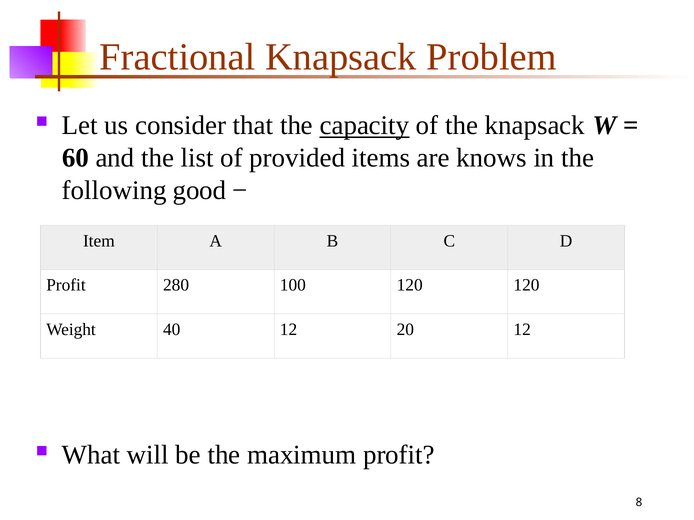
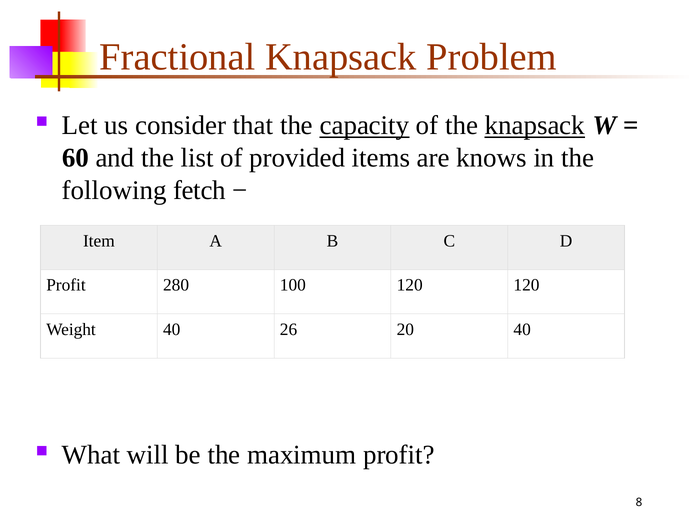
knapsack at (535, 126) underline: none -> present
good: good -> fetch
40 12: 12 -> 26
20 12: 12 -> 40
